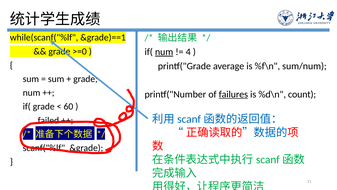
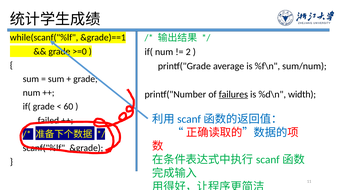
num at (164, 52) underline: present -> none
4: 4 -> 2
count: count -> width
